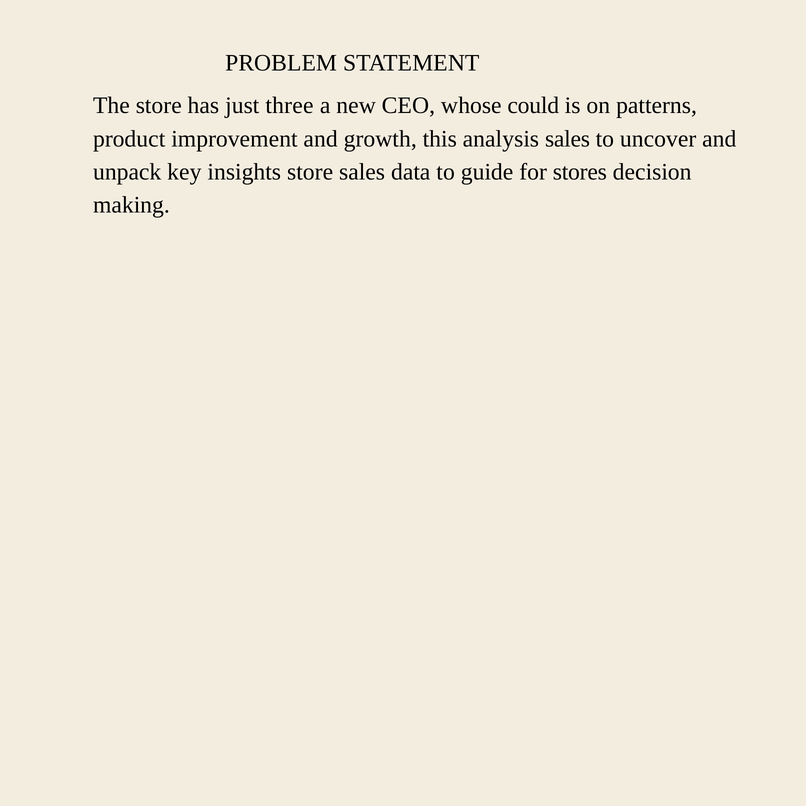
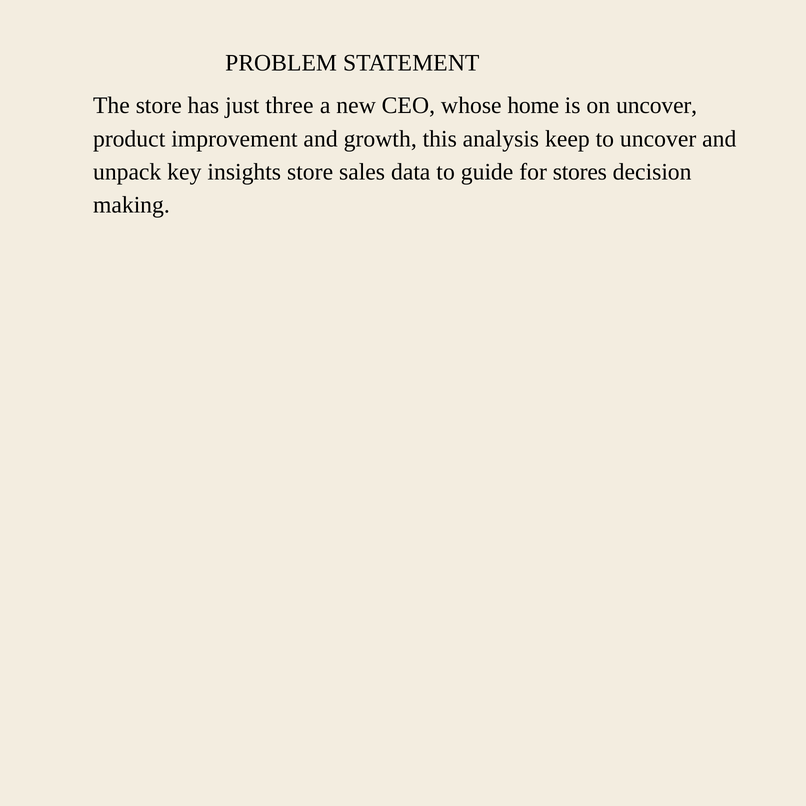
could: could -> home
on patterns: patterns -> uncover
analysis sales: sales -> keep
